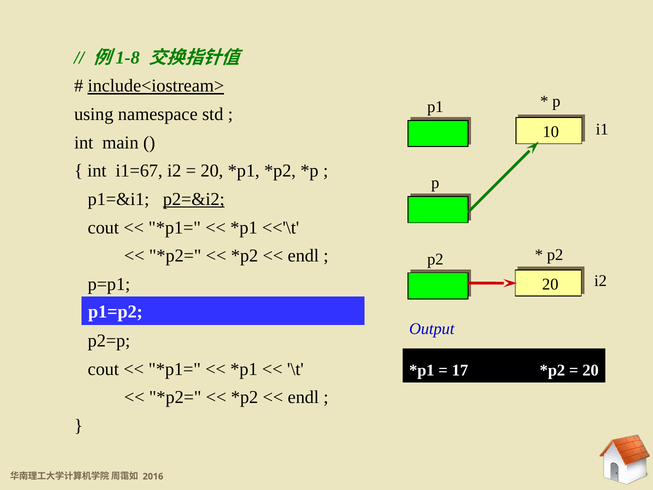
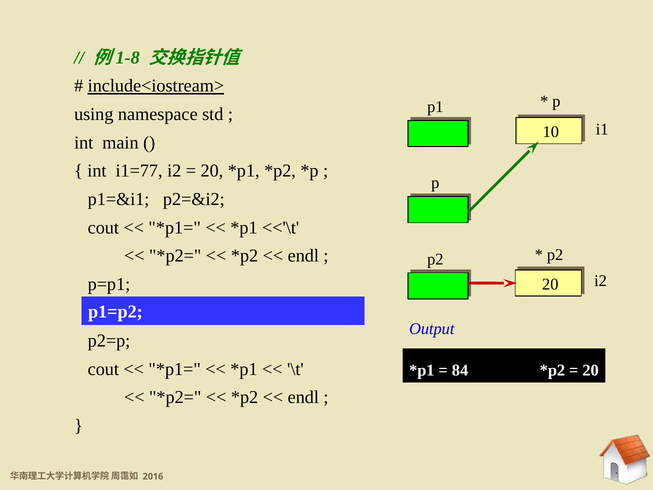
i1=67: i1=67 -> i1=77
p2=&i2 underline: present -> none
17: 17 -> 84
